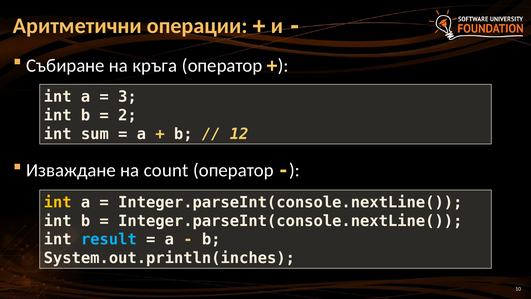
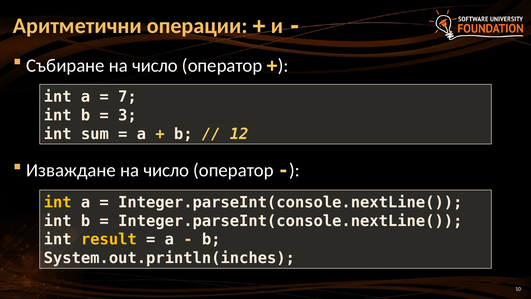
Събиране на кръга: кръга -> число
3: 3 -> 7
2: 2 -> 3
Изваждане на count: count -> число
result colour: light blue -> yellow
